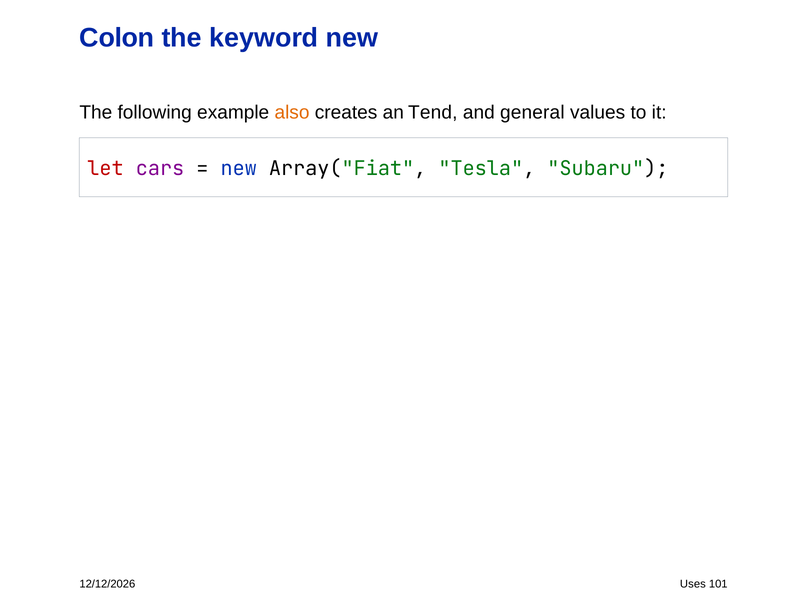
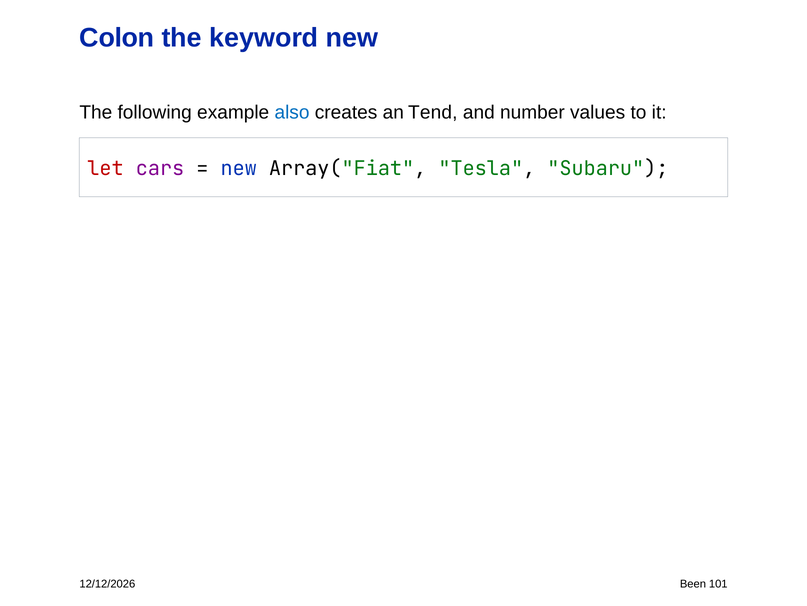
also colour: orange -> blue
general: general -> number
Uses: Uses -> Been
